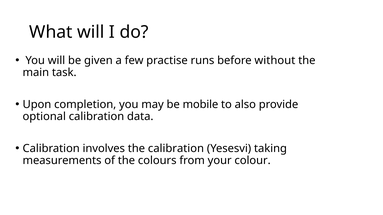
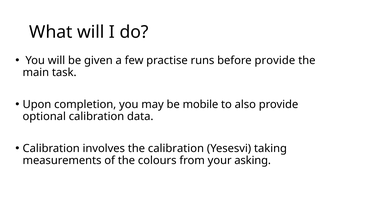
before without: without -> provide
colour: colour -> asking
